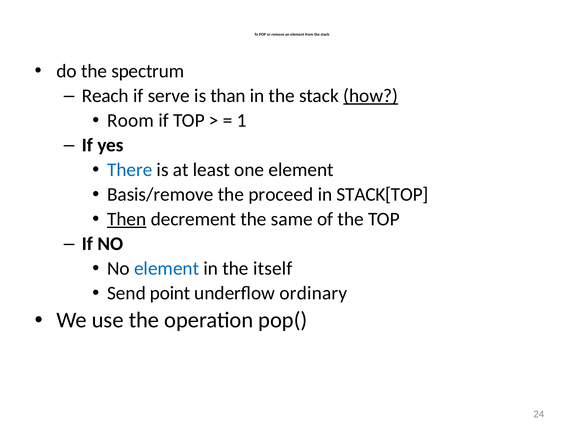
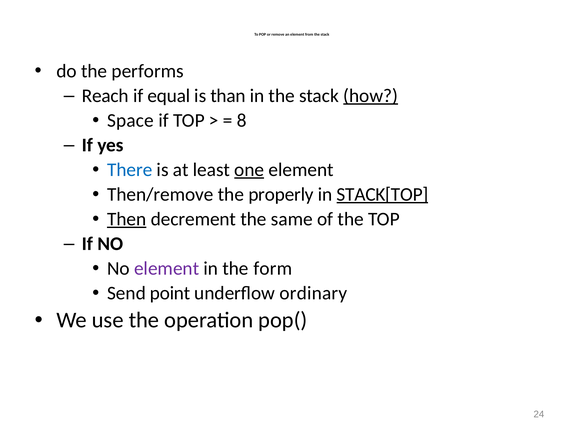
spectrum: spectrum -> performs
serve: serve -> equal
Room: Room -> Space
1: 1 -> 8
one underline: none -> present
Basis/remove: Basis/remove -> Then/remove
proceed: proceed -> properly
STACK[TOP underline: none -> present
element at (167, 269) colour: blue -> purple
itself: itself -> form
